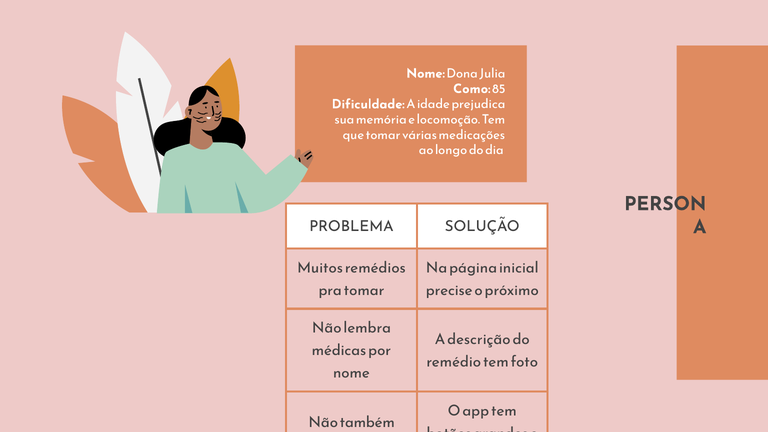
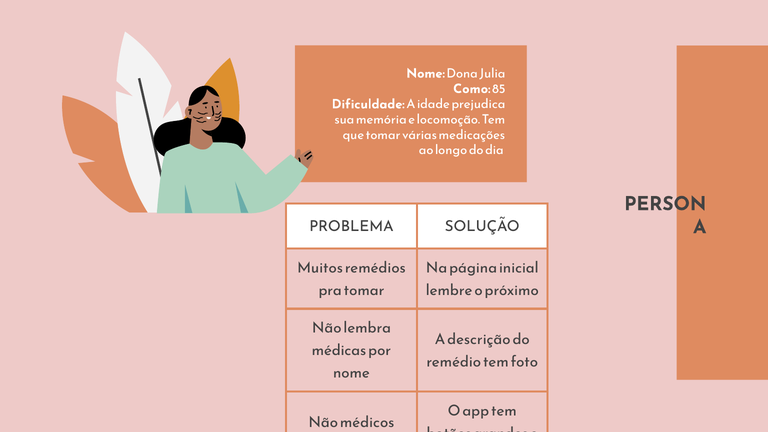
precise: precise -> lembre
também: também -> médicos
